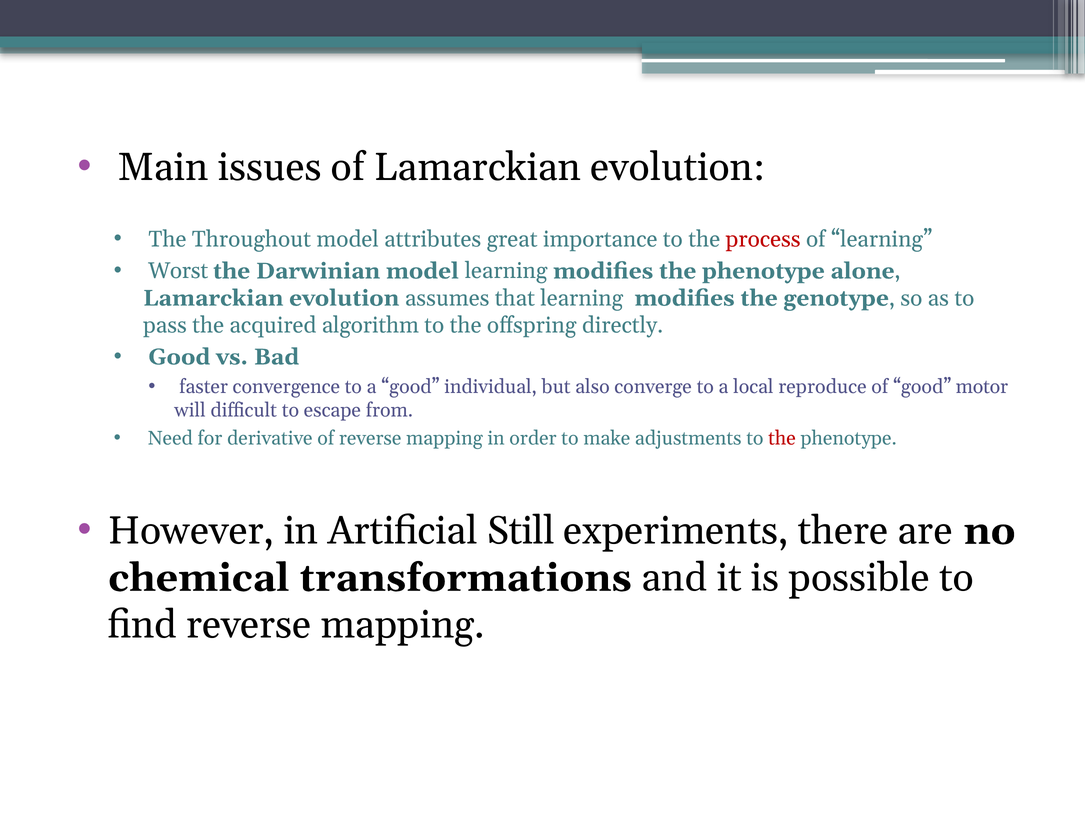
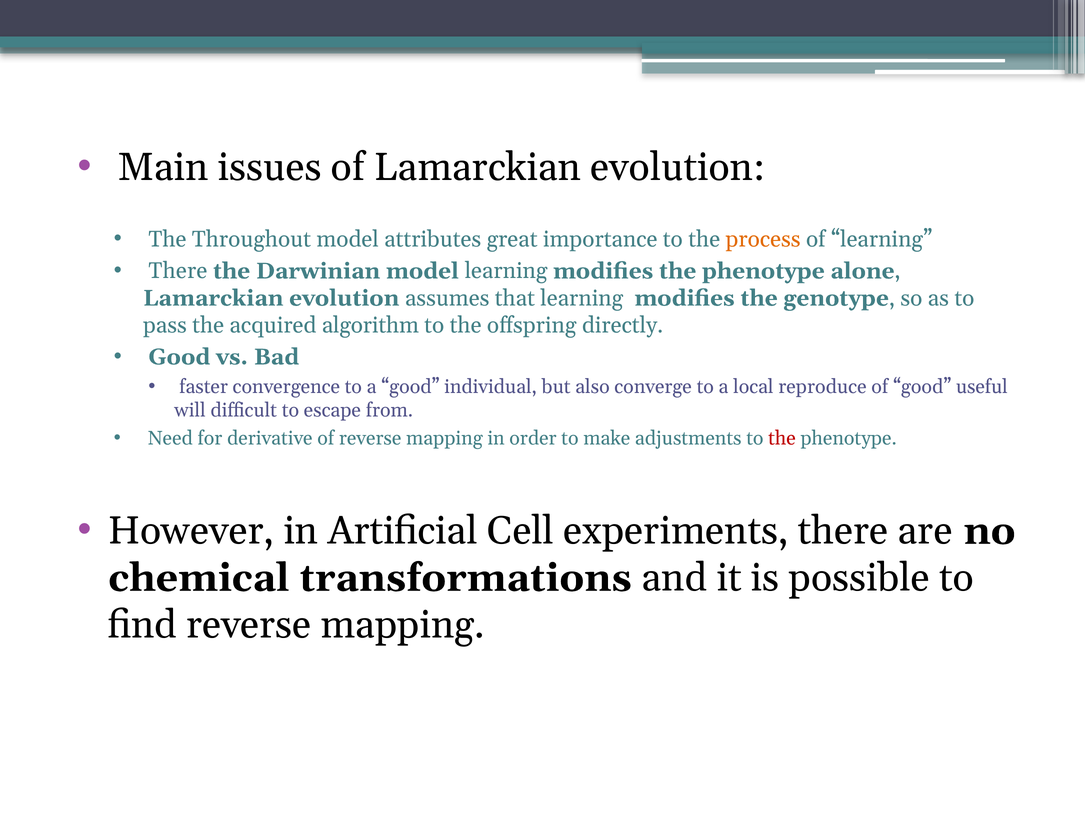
process colour: red -> orange
Worst at (178, 271): Worst -> There
motor: motor -> useful
Still: Still -> Cell
